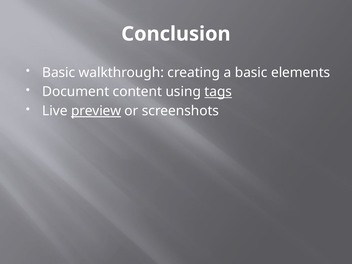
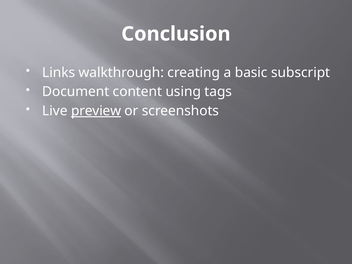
Basic at (59, 73): Basic -> Links
elements: elements -> subscript
tags underline: present -> none
